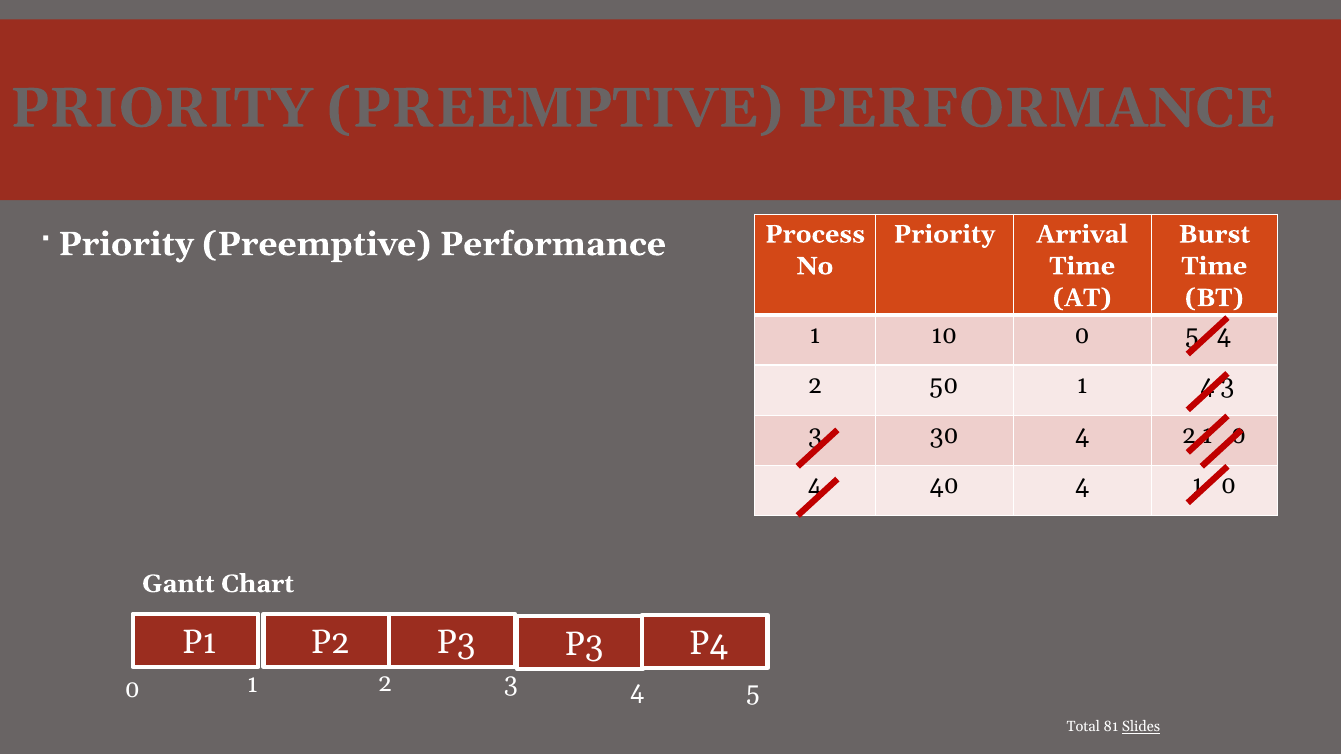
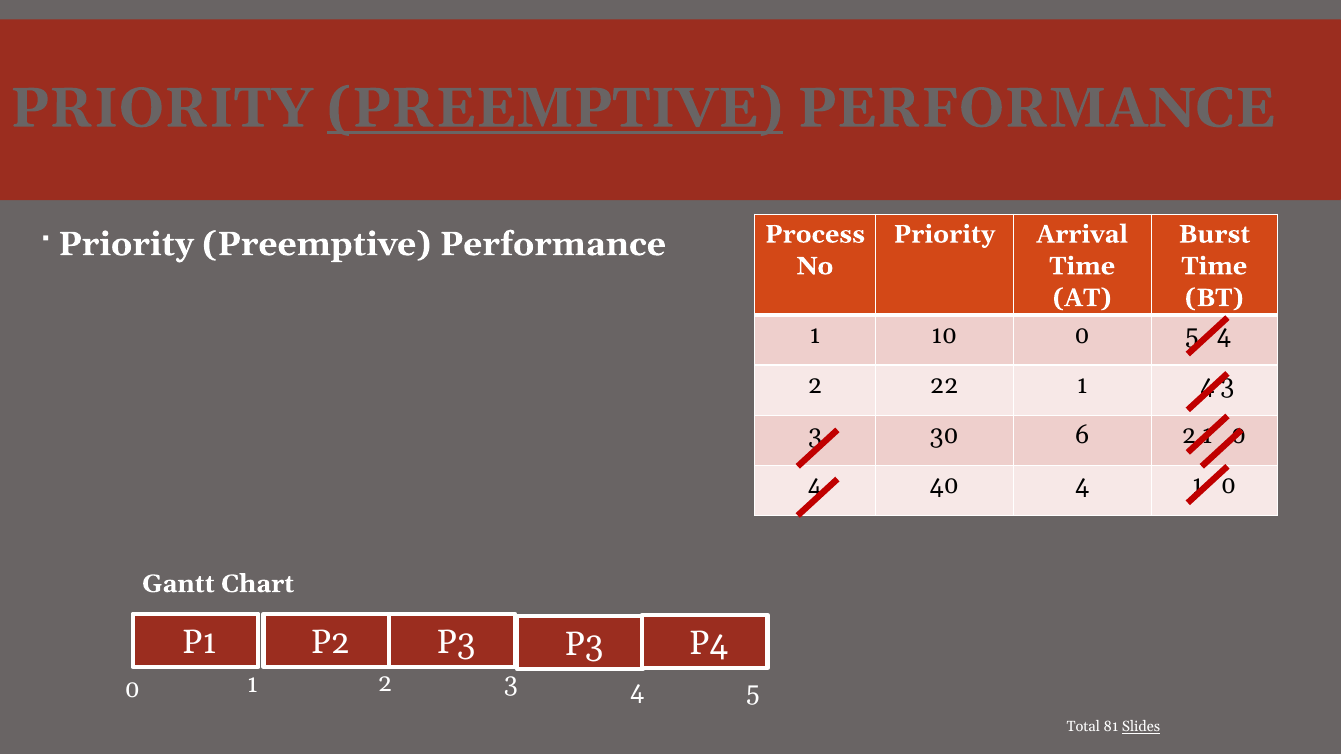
PREEMPTIVE at (555, 108) underline: none -> present
50: 50 -> 22
30 4: 4 -> 6
